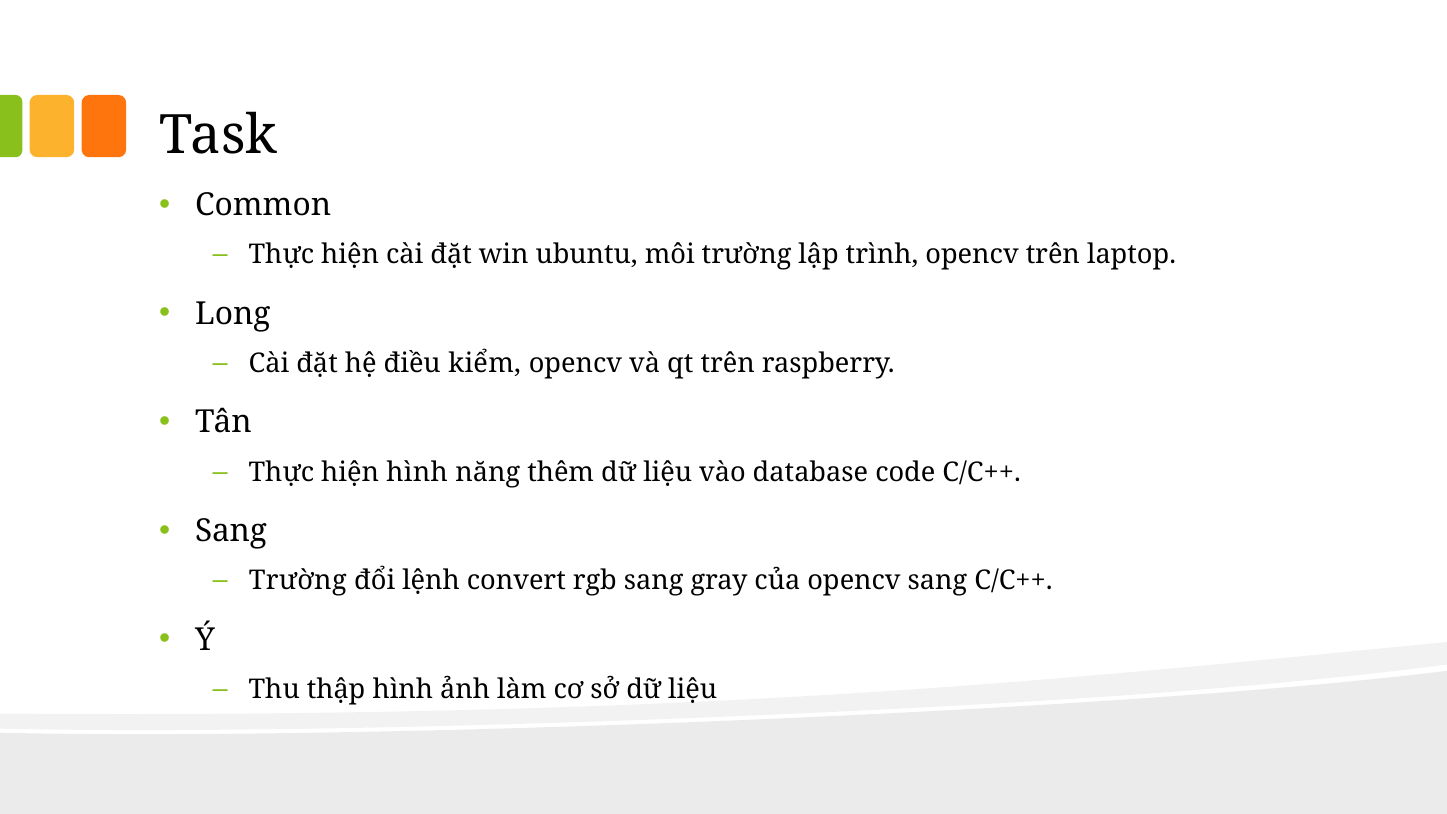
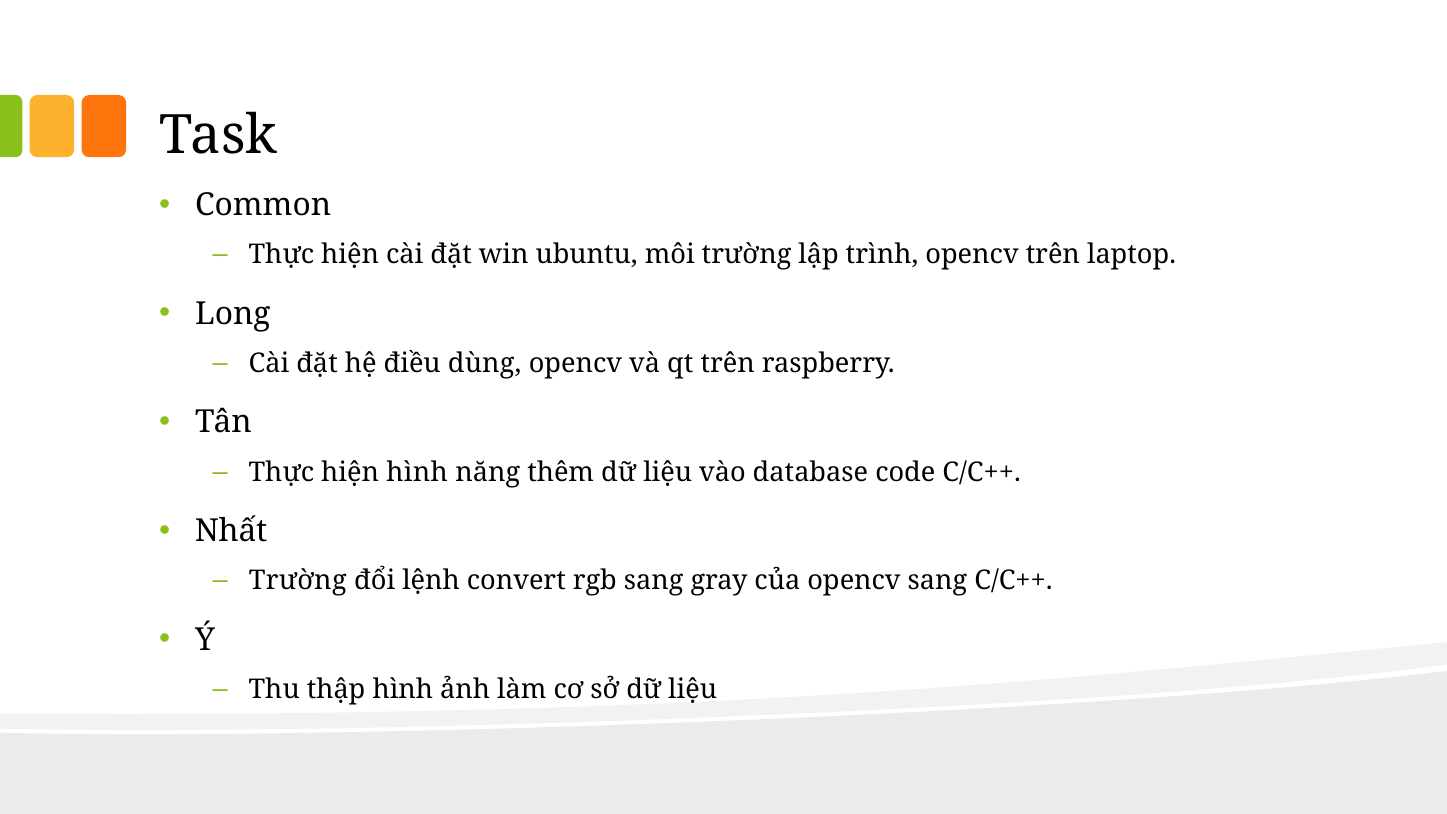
kiểm: kiểm -> dùng
Sang at (231, 531): Sang -> Nhất
